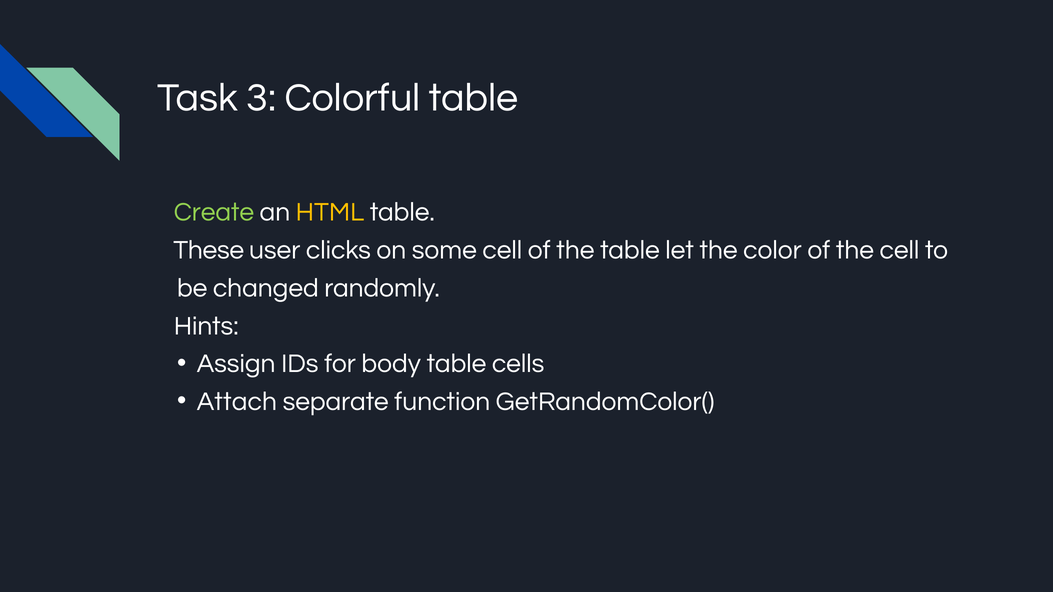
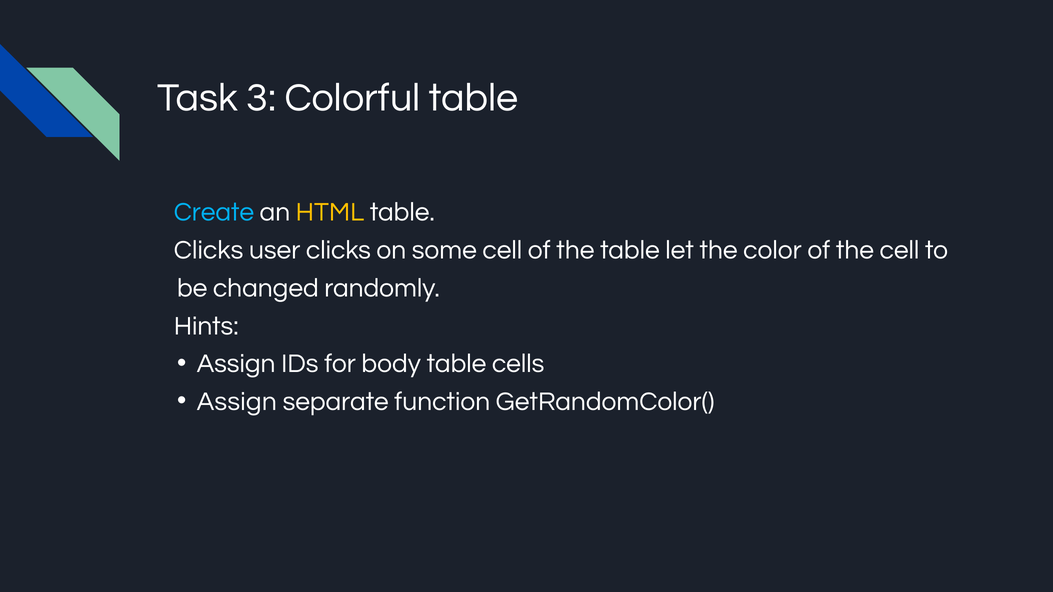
Create colour: light green -> light blue
These at (209, 250): These -> Clicks
Attach at (237, 402): Attach -> Assign
